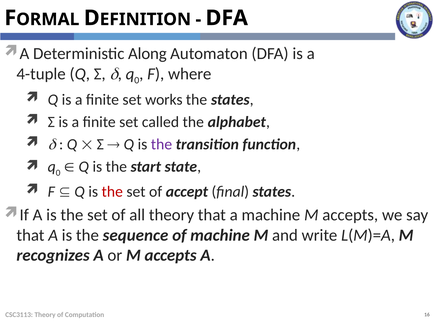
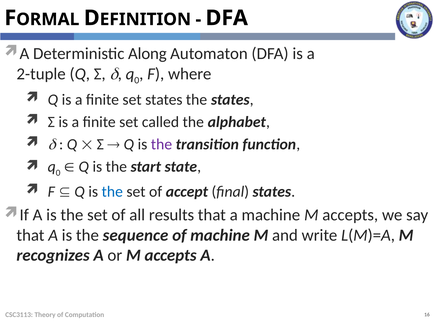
4-tuple: 4-tuple -> 2-tuple
set works: works -> states
the at (112, 192) colour: red -> blue
all theory: theory -> results
